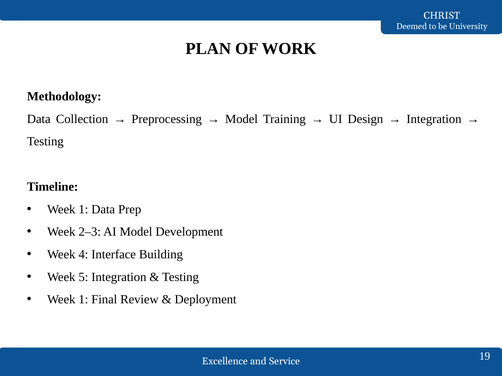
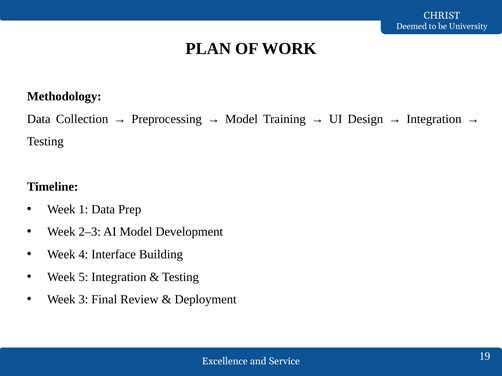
1 at (83, 300): 1 -> 3
